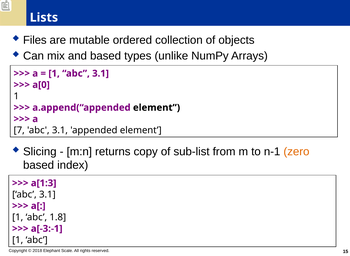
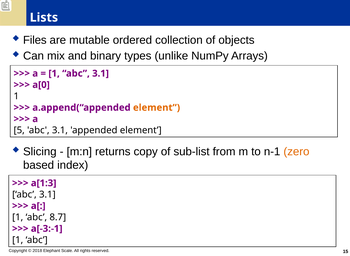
and based: based -> binary
element at (157, 108) colour: black -> orange
7: 7 -> 5
1.8: 1.8 -> 8.7
